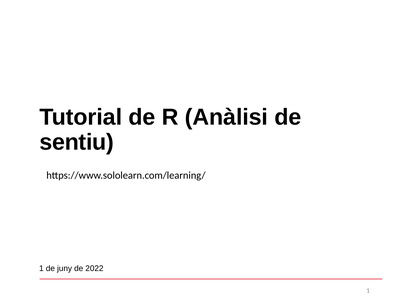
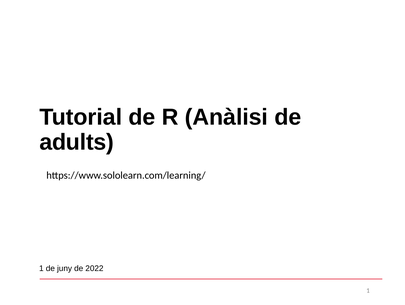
sentiu: sentiu -> adults
